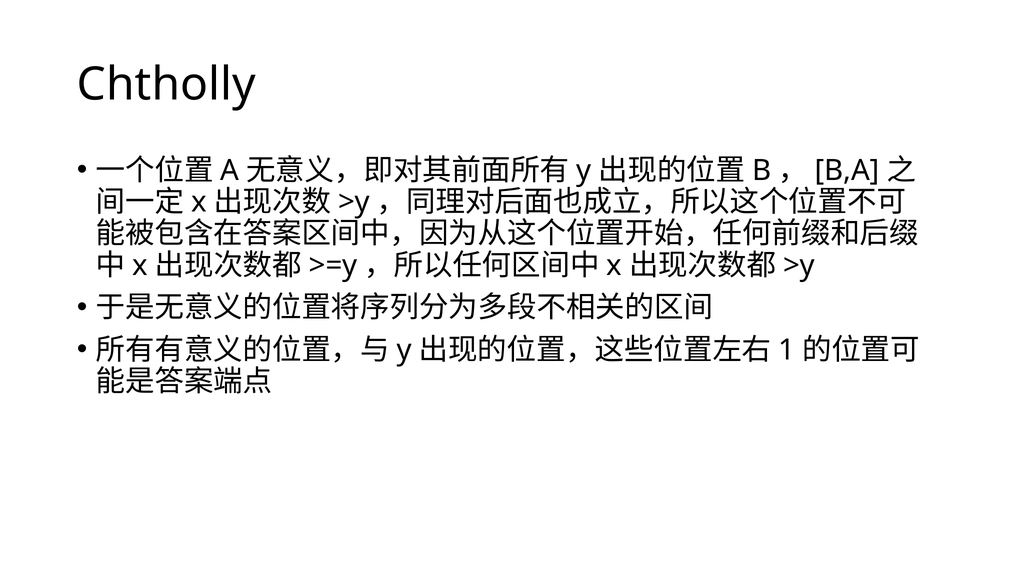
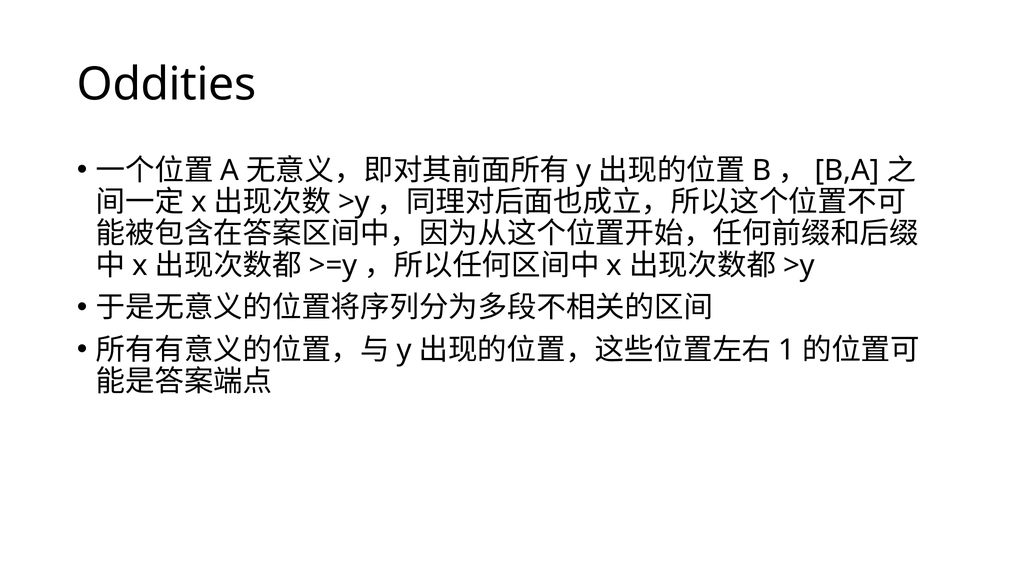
Chtholly: Chtholly -> Oddities
